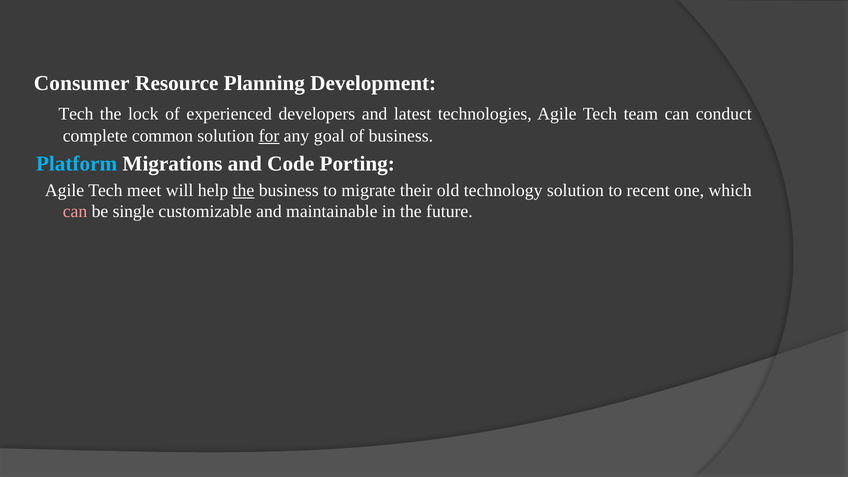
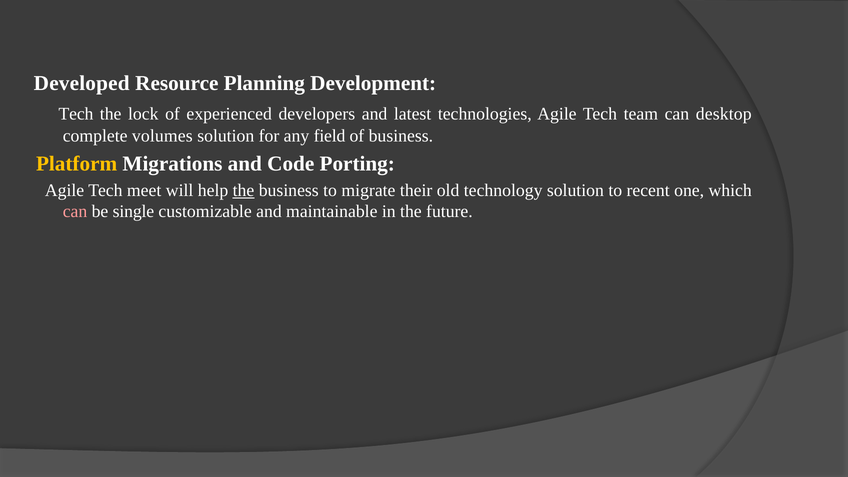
Consumer: Consumer -> Developed
conduct: conduct -> desktop
common: common -> volumes
for underline: present -> none
goal: goal -> field
Platform colour: light blue -> yellow
